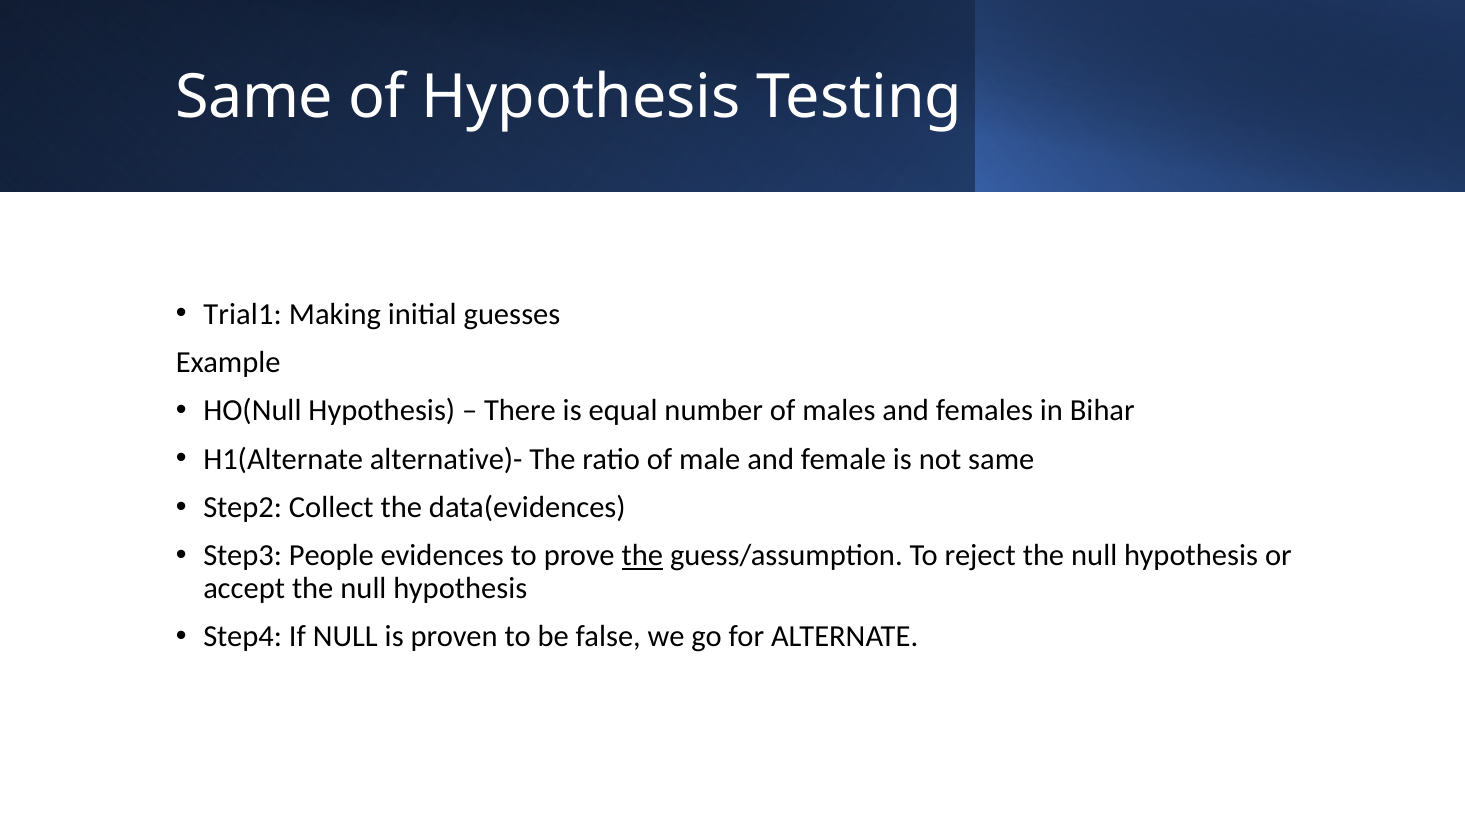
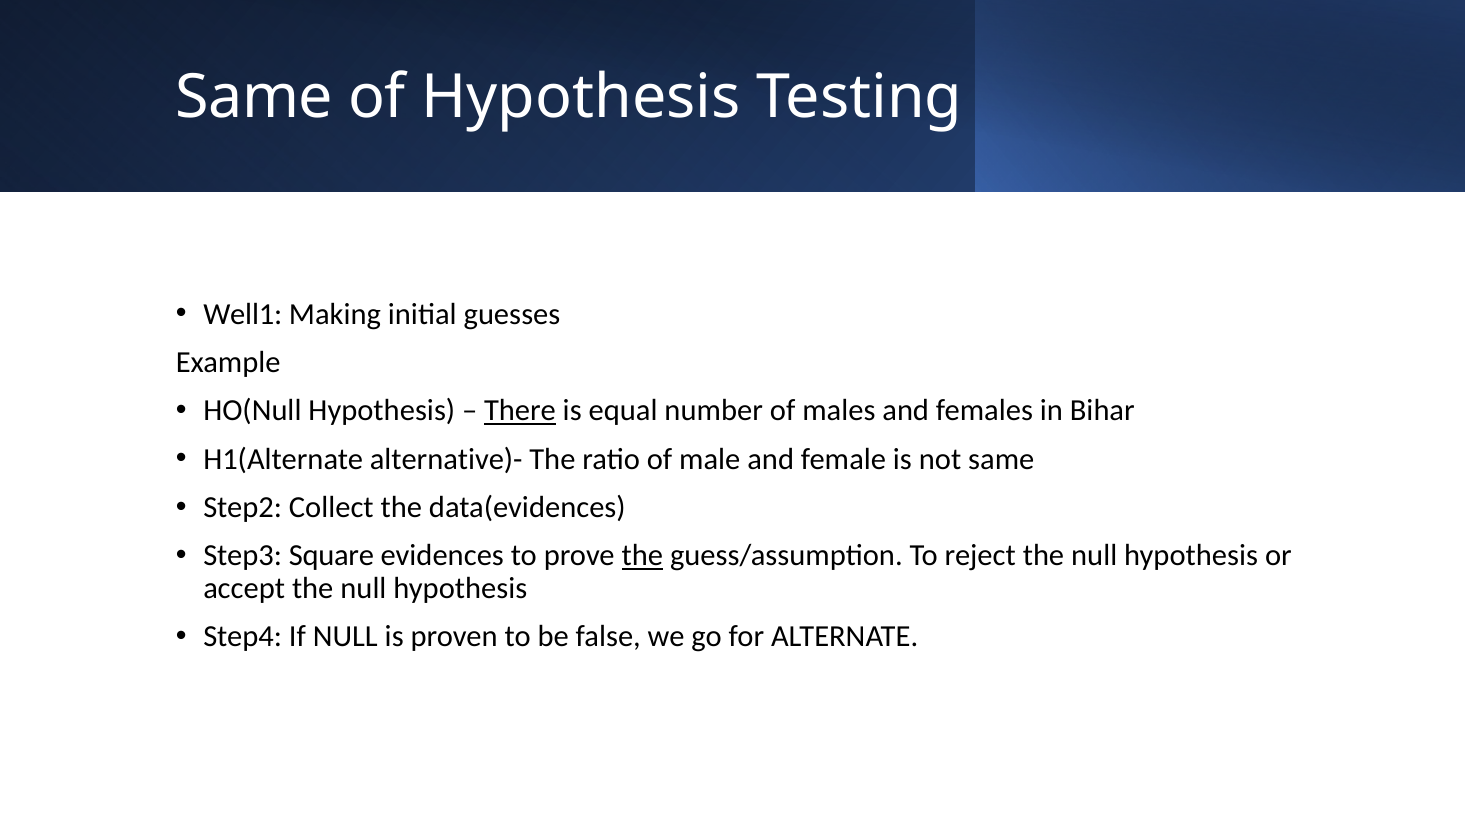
Trial1: Trial1 -> Well1
There underline: none -> present
People: People -> Square
